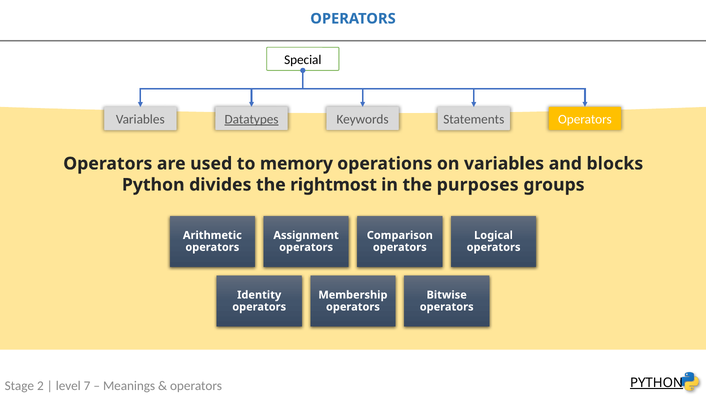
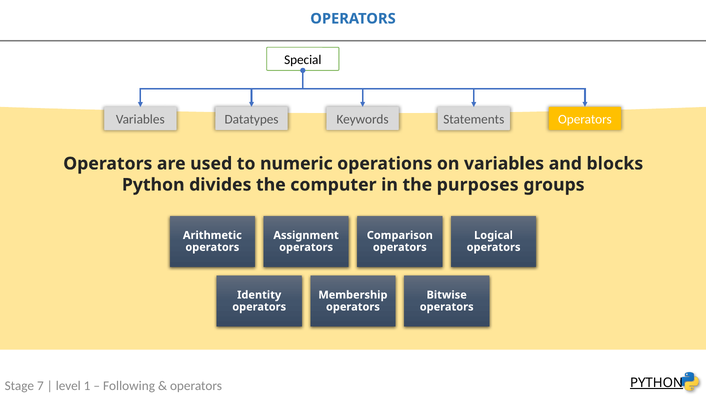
Datatypes underline: present -> none
memory: memory -> numeric
rightmost: rightmost -> computer
2: 2 -> 7
7: 7 -> 1
Meanings: Meanings -> Following
